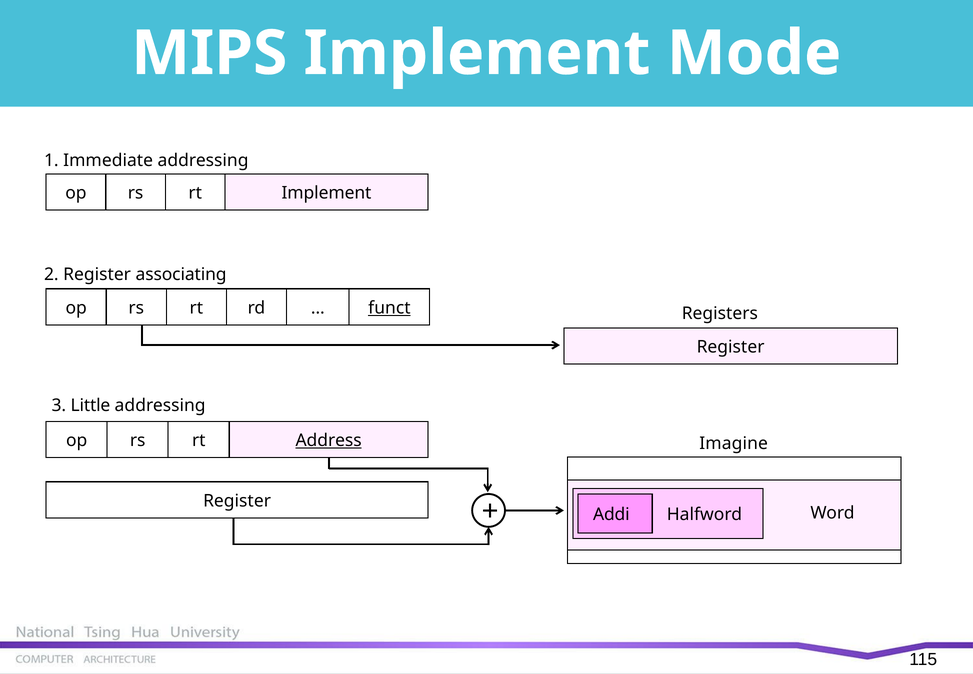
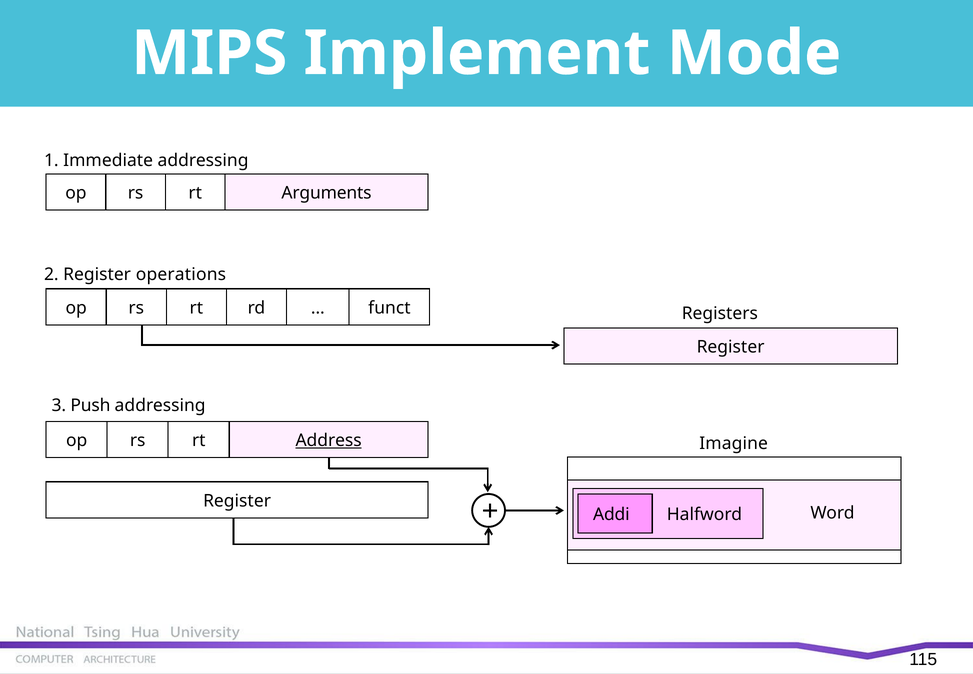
rt Implement: Implement -> Arguments
associating: associating -> operations
funct underline: present -> none
Little: Little -> Push
